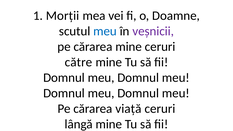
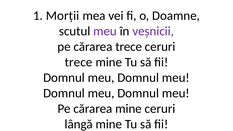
meu at (105, 31) colour: blue -> purple
cărarea mine: mine -> trece
către at (79, 62): către -> trece
cărarea viață: viață -> mine
